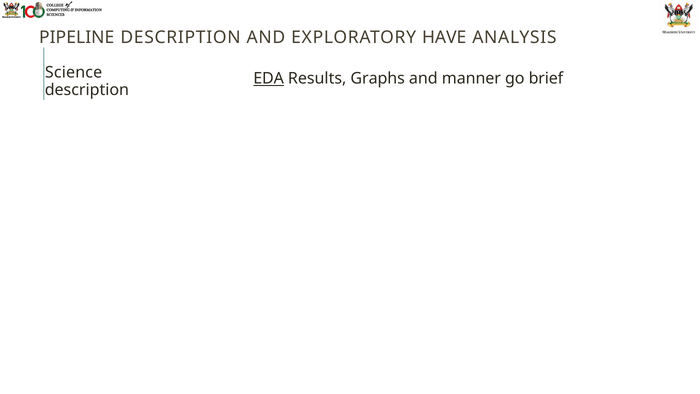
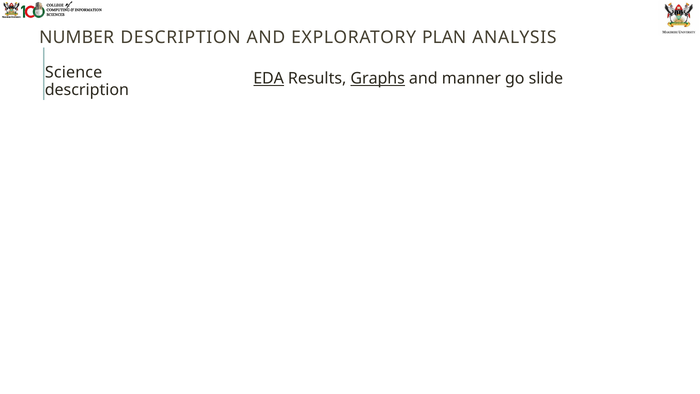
PIPELINE: PIPELINE -> NUMBER
HAVE: HAVE -> PLAN
Graphs underline: none -> present
brief: brief -> slide
